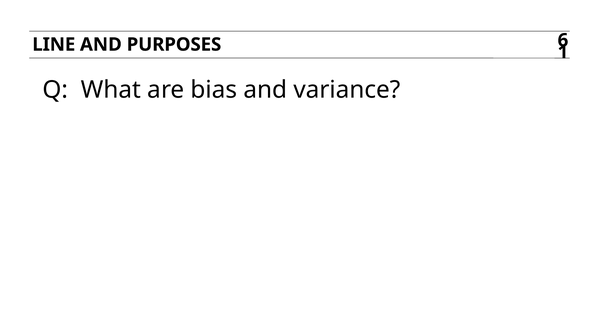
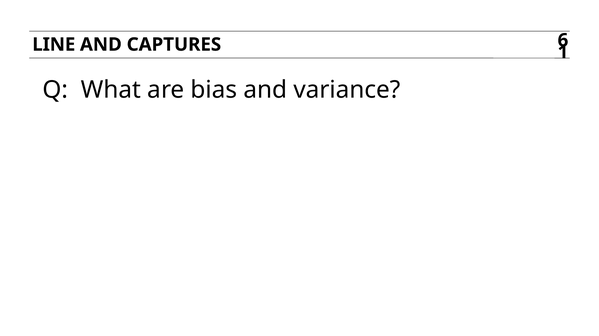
PURPOSES: PURPOSES -> CAPTURES
